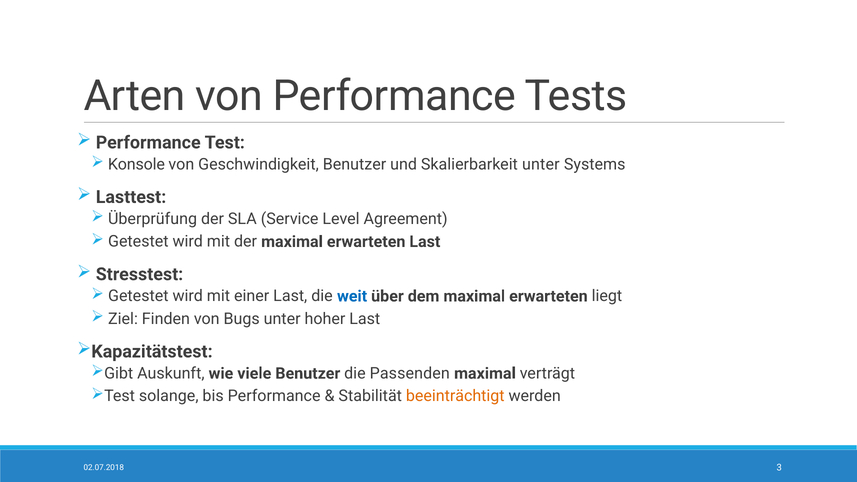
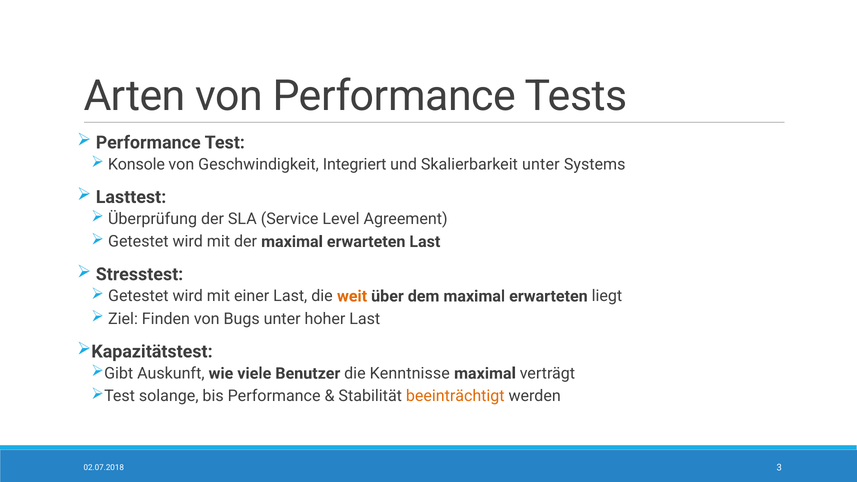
Geschwindigkeit Benutzer: Benutzer -> Integriert
weit colour: blue -> orange
Passenden: Passenden -> Kenntnisse
